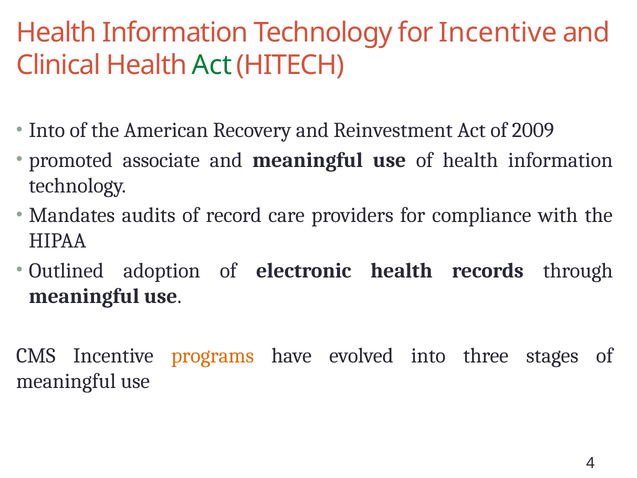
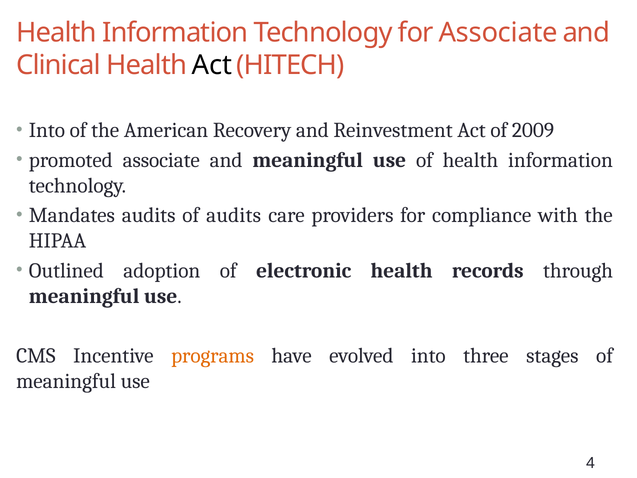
for Incentive: Incentive -> Associate
Act at (212, 65) colour: green -> black
of record: record -> audits
